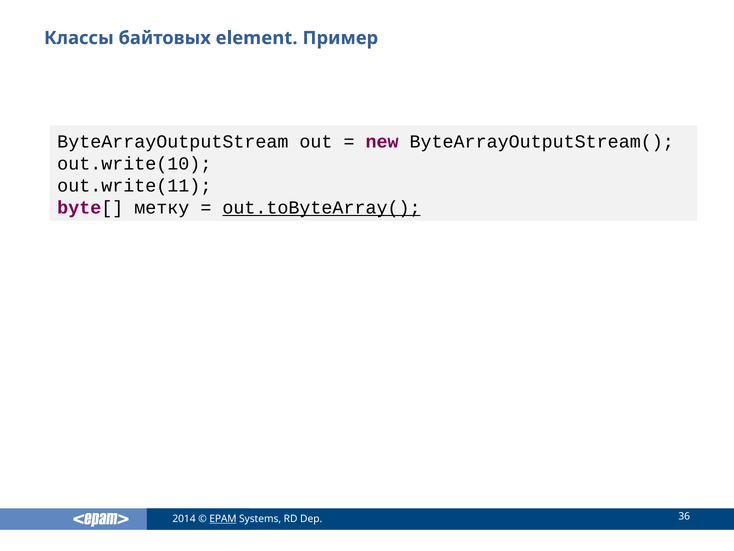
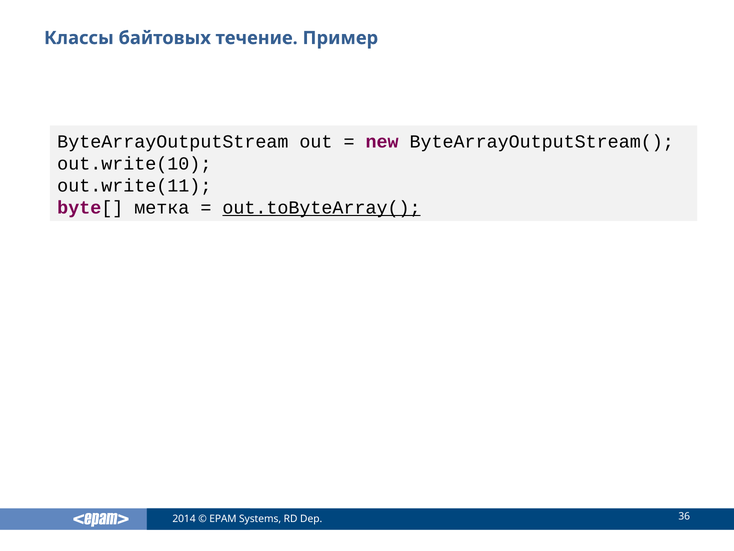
element: element -> течение
метку: метку -> метка
EPAM underline: present -> none
